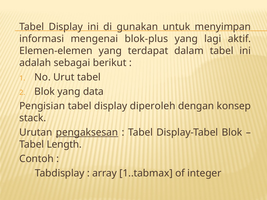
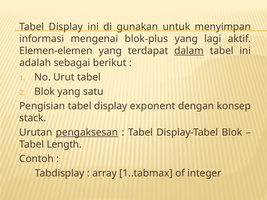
dalam underline: none -> present
data: data -> satu
diperoleh: diperoleh -> exponent
